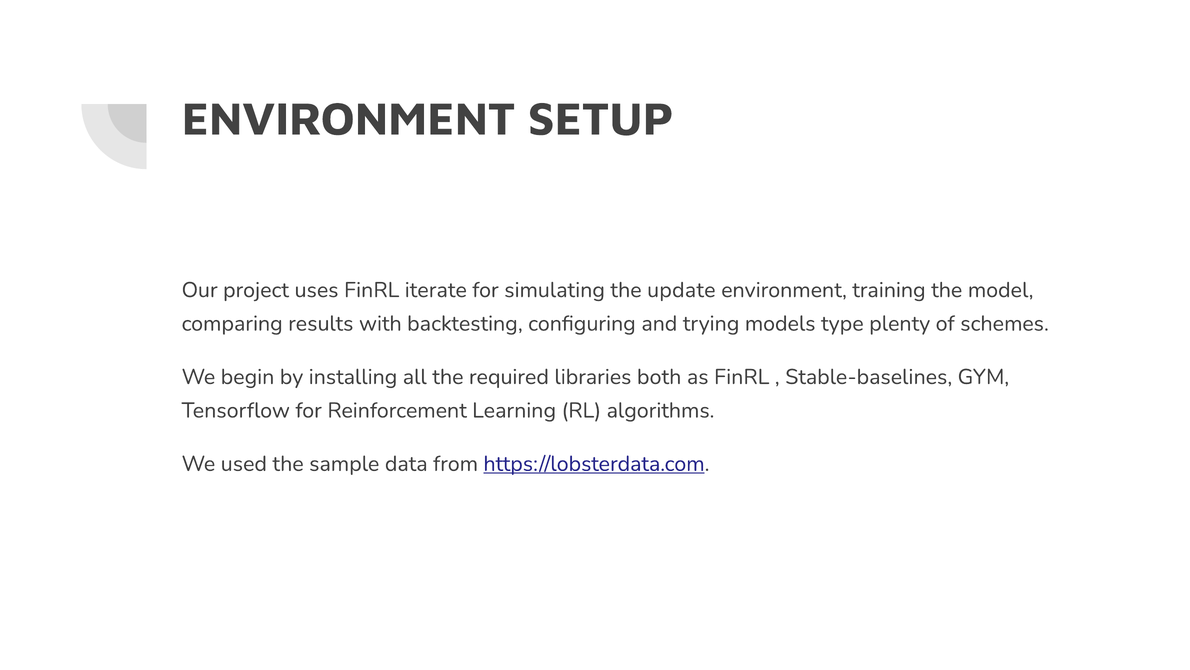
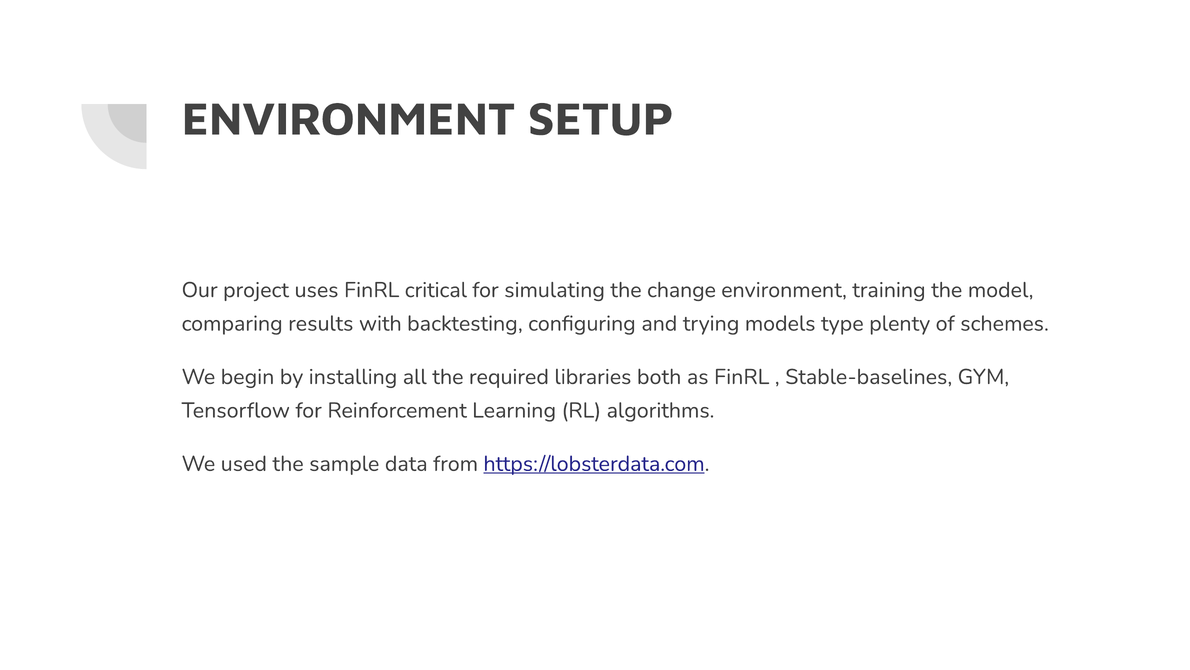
iterate: iterate -> critical
update: update -> change
